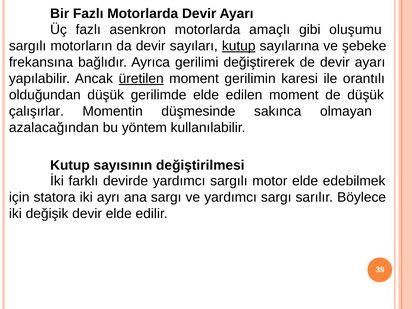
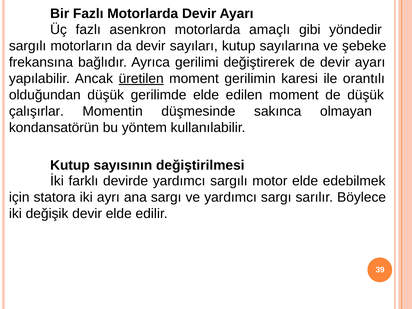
oluşumu: oluşumu -> yöndedir
kutup at (239, 46) underline: present -> none
azalacağından: azalacağından -> kondansatörün
